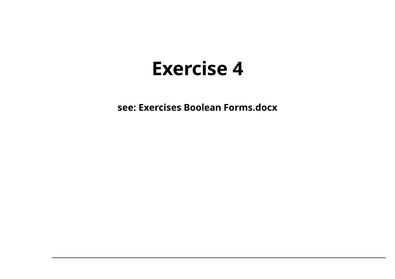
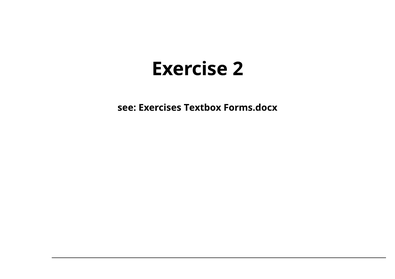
4: 4 -> 2
Boolean: Boolean -> Textbox
